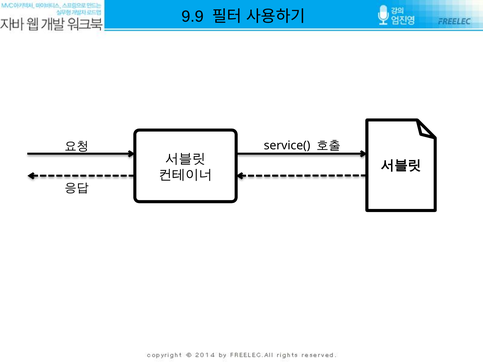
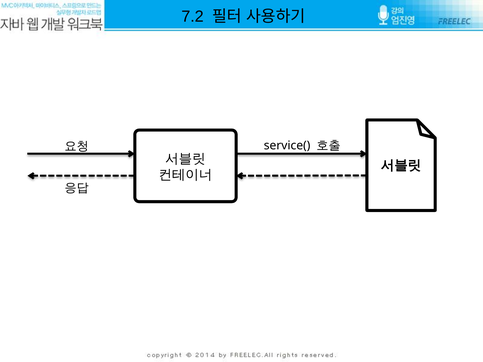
9.9: 9.9 -> 7.2
